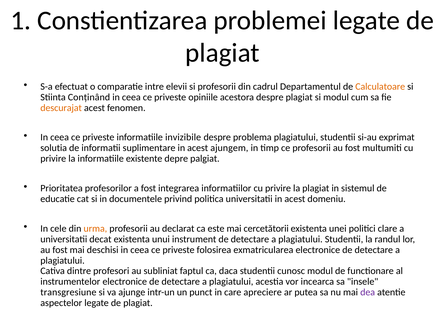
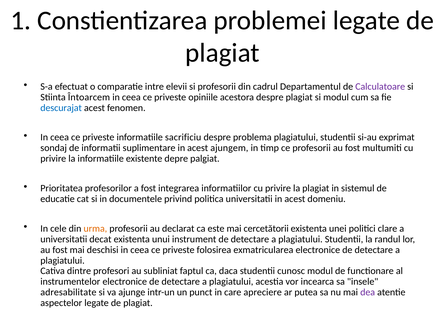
Calculatoare colour: orange -> purple
Conținând: Conținând -> Întoarcem
descurajat colour: orange -> blue
invizibile: invizibile -> sacrificiu
solutia: solutia -> sondaj
transgresiune: transgresiune -> adresabilitate
